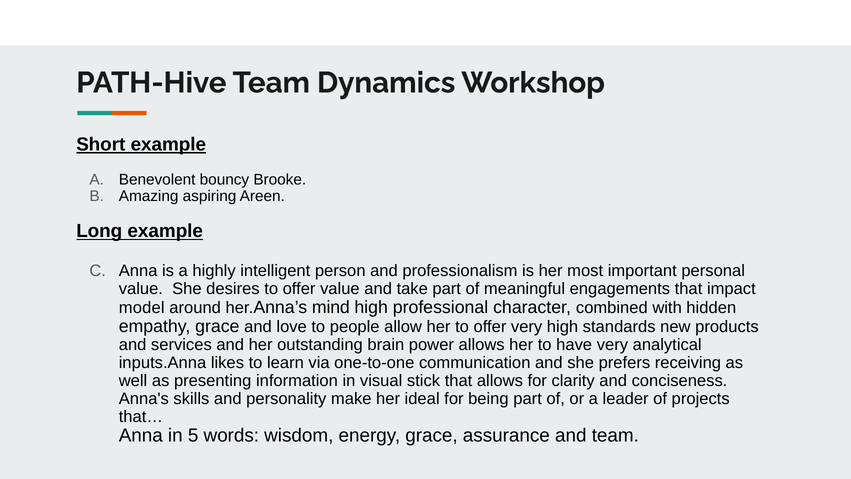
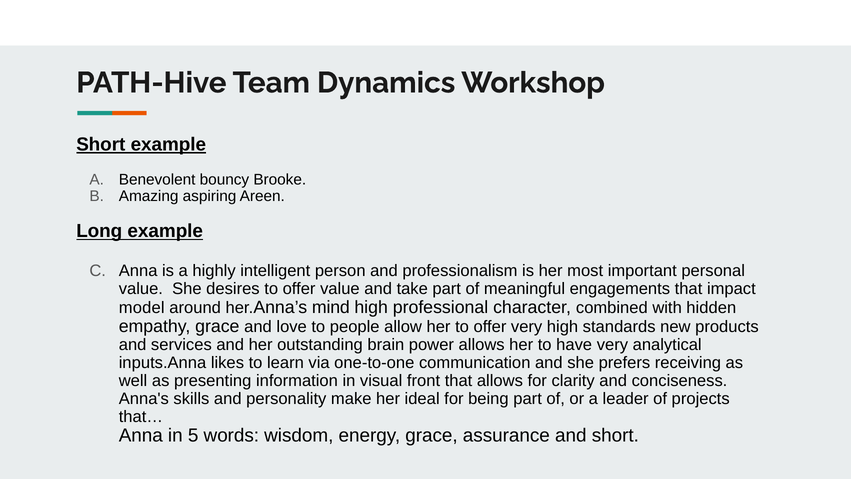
stick: stick -> front
and team: team -> short
